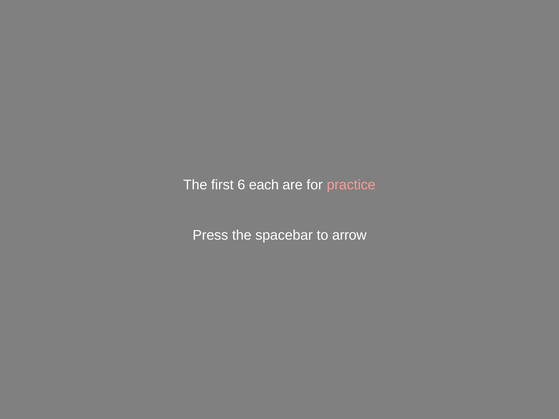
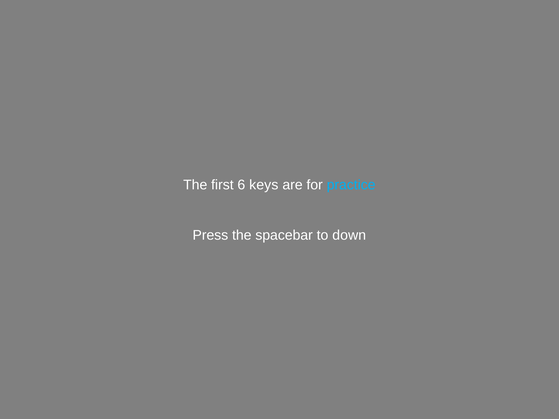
each: each -> keys
practice colour: pink -> light blue
arrow: arrow -> down
